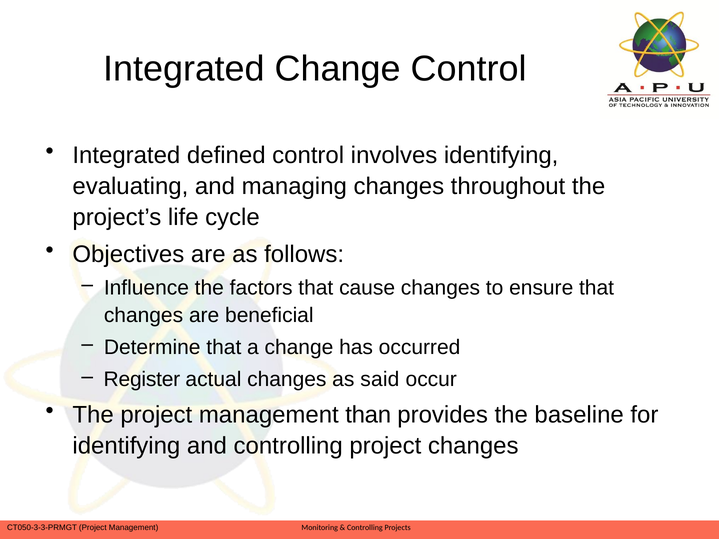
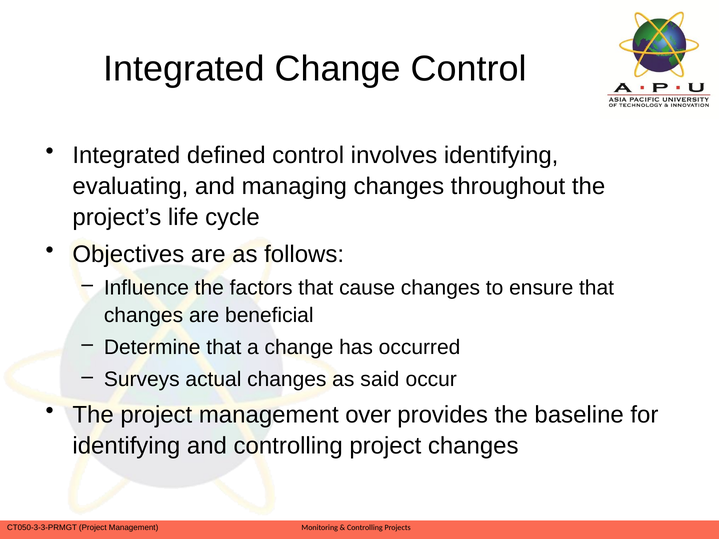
Register: Register -> Surveys
than: than -> over
